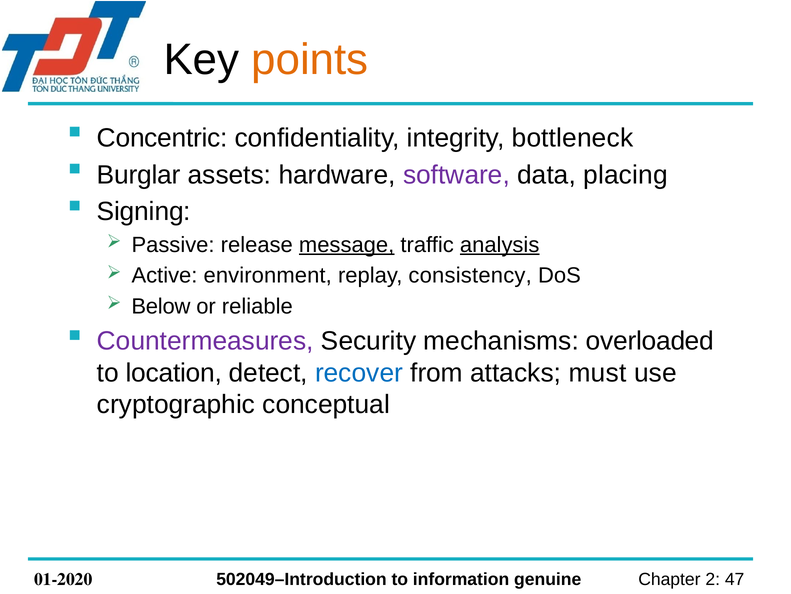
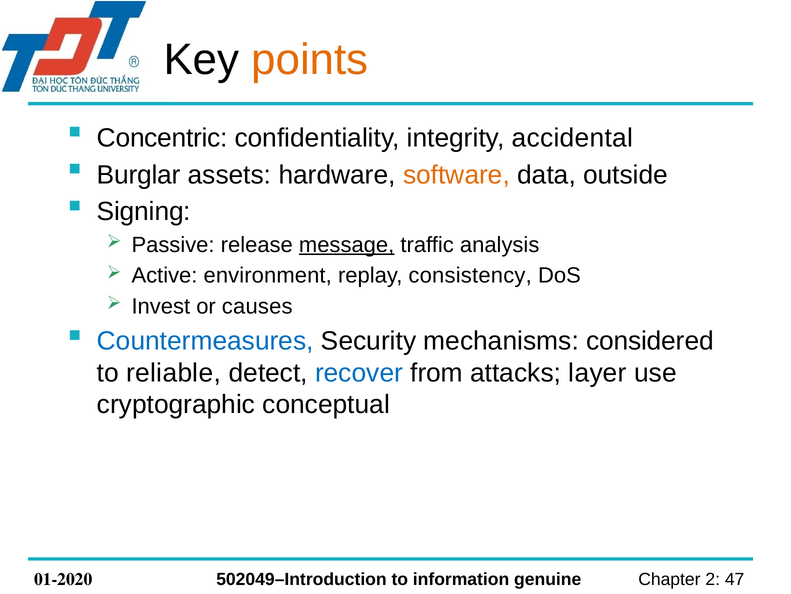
bottleneck: bottleneck -> accidental
software colour: purple -> orange
placing: placing -> outside
analysis underline: present -> none
Below: Below -> Invest
reliable: reliable -> causes
Countermeasures colour: purple -> blue
overloaded: overloaded -> considered
location: location -> reliable
must: must -> layer
